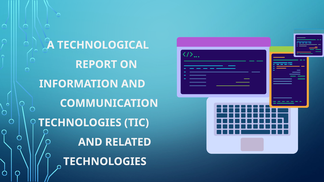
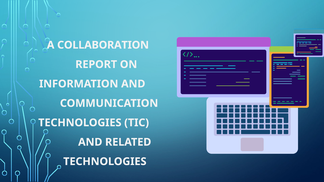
TECHNOLOGICAL: TECHNOLOGICAL -> COLLABORATION
